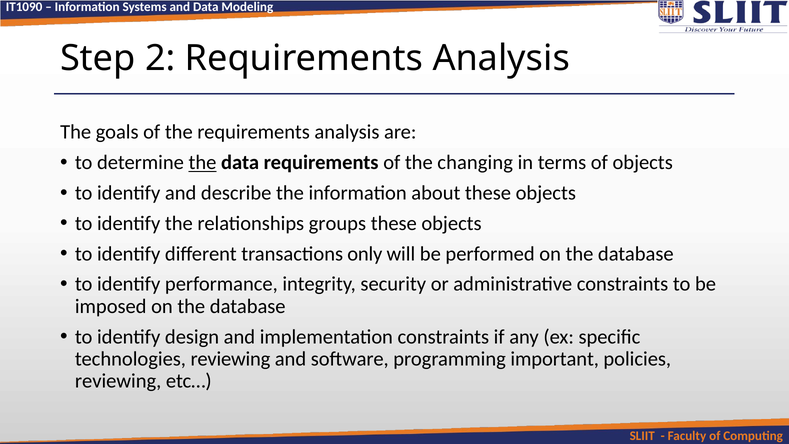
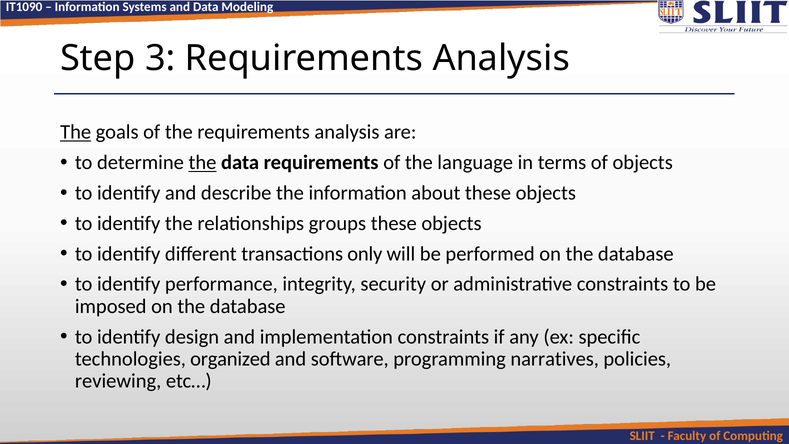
2: 2 -> 3
The at (76, 132) underline: none -> present
changing: changing -> language
technologies reviewing: reviewing -> organized
important: important -> narratives
